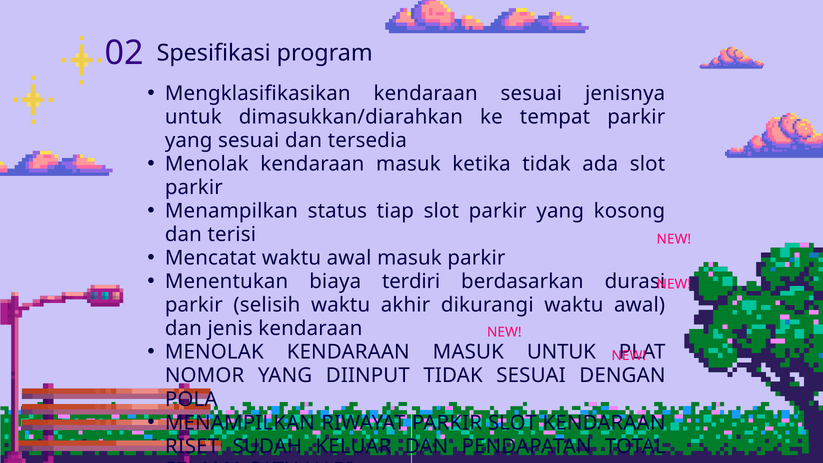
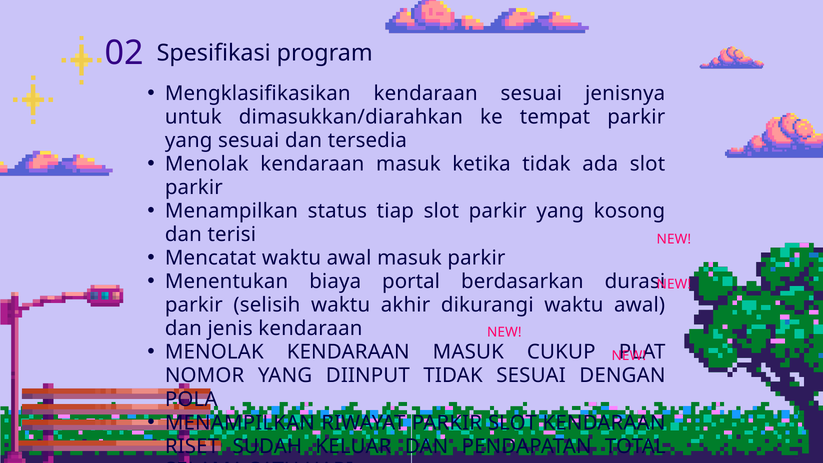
terdiri: terdiri -> portal
MASUK UNTUK: UNTUK -> CUKUP
